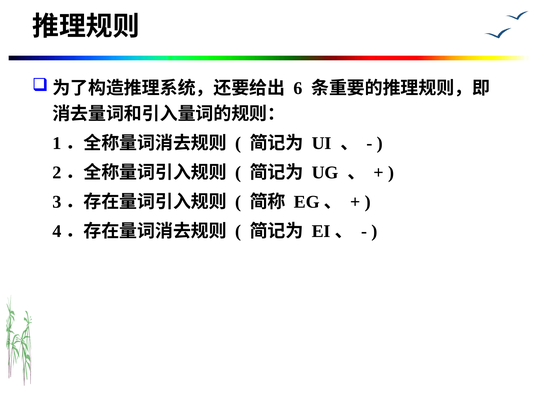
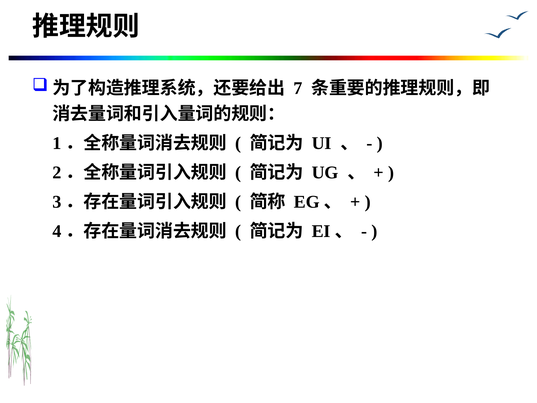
6: 6 -> 7
